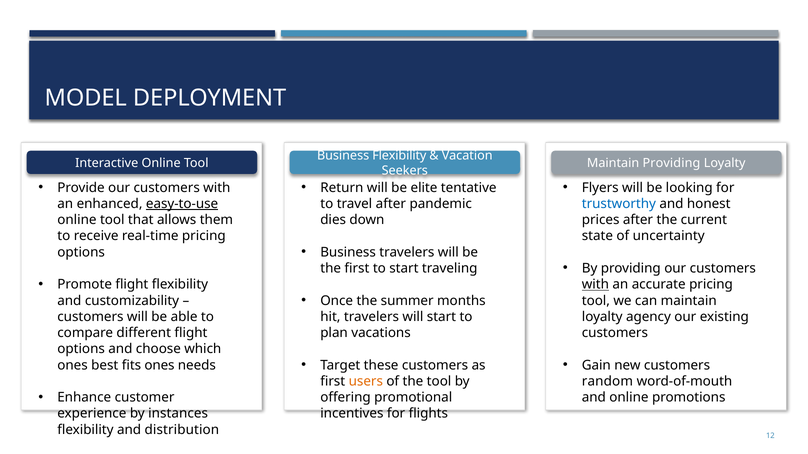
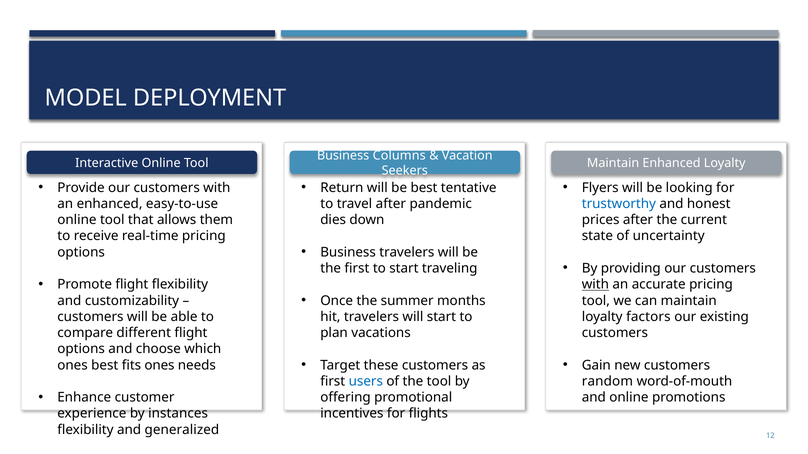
Business Flexibility: Flexibility -> Columns
Maintain Providing: Providing -> Enhanced
be elite: elite -> best
easy-to-use underline: present -> none
agency: agency -> factors
users colour: orange -> blue
distribution: distribution -> generalized
